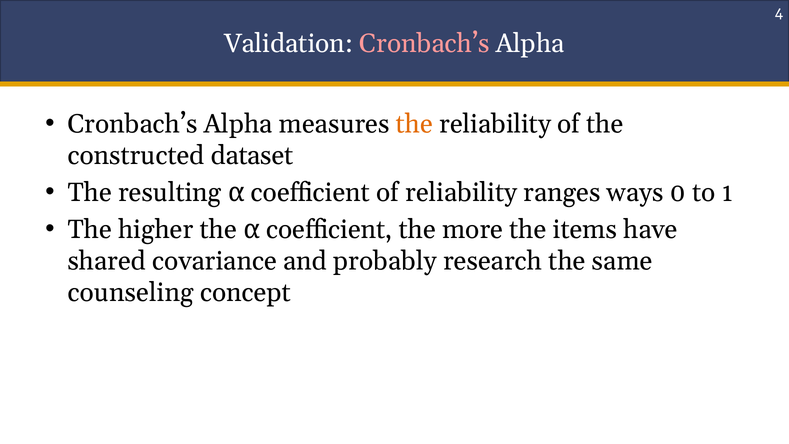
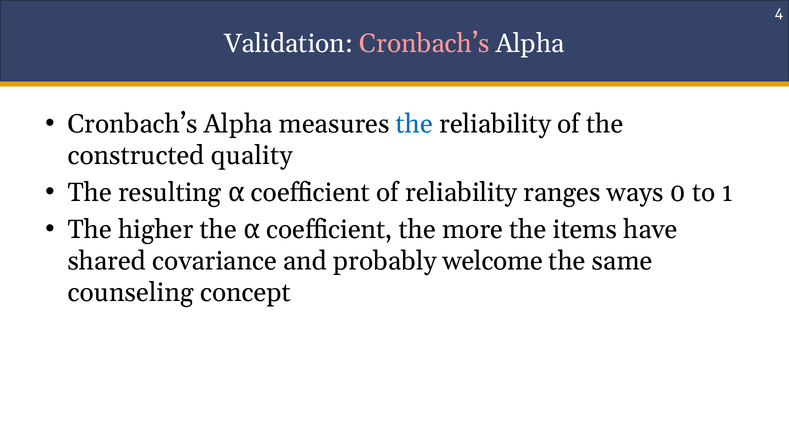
the at (414, 124) colour: orange -> blue
dataset: dataset -> quality
research: research -> welcome
